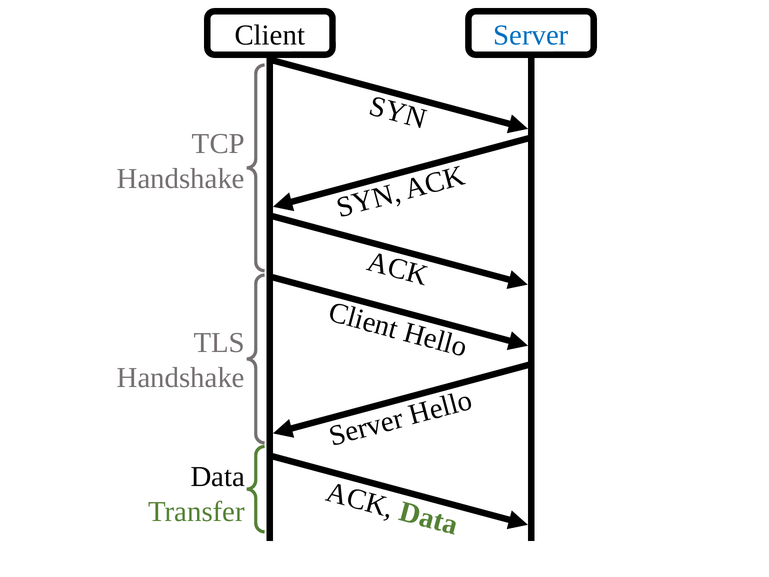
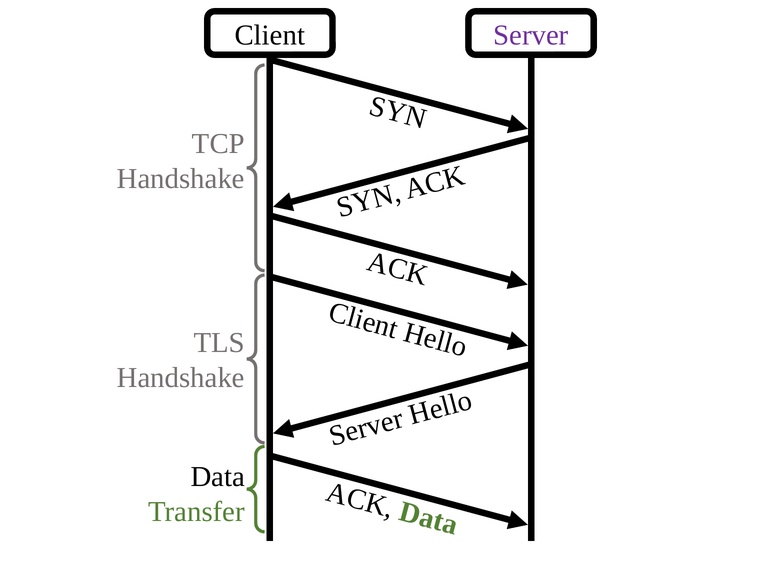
Server colour: blue -> purple
